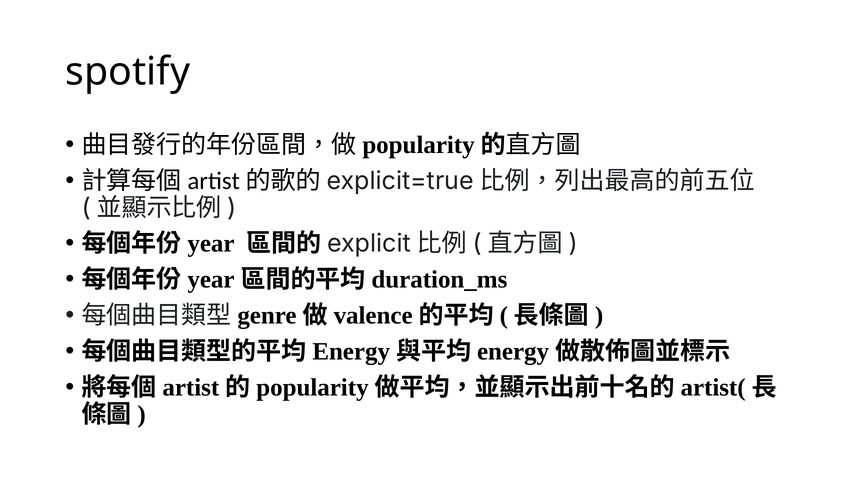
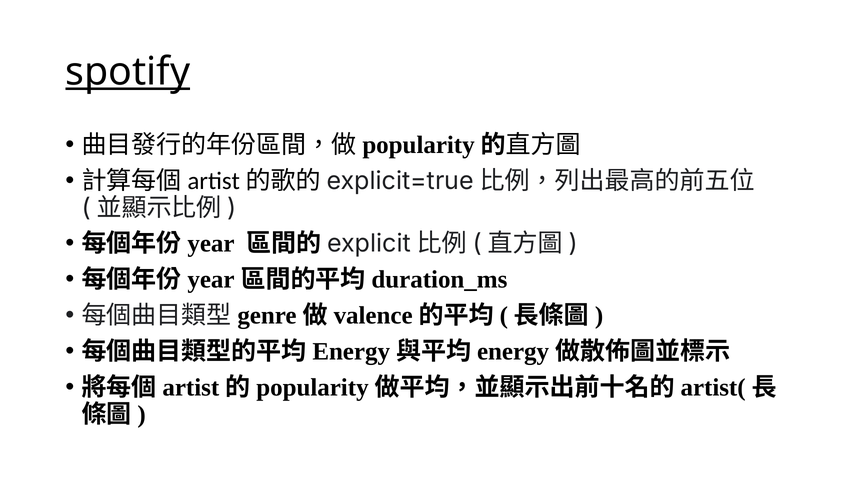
spotify underline: none -> present
